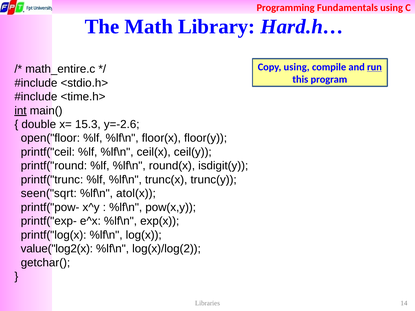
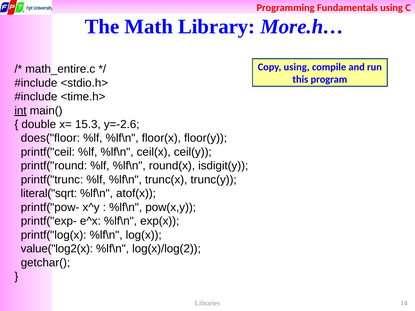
Hard.h…: Hard.h… -> More.h…
run underline: present -> none
open("floor: open("floor -> does("floor
seen("sqrt: seen("sqrt -> literal("sqrt
atol(x: atol(x -> atof(x
